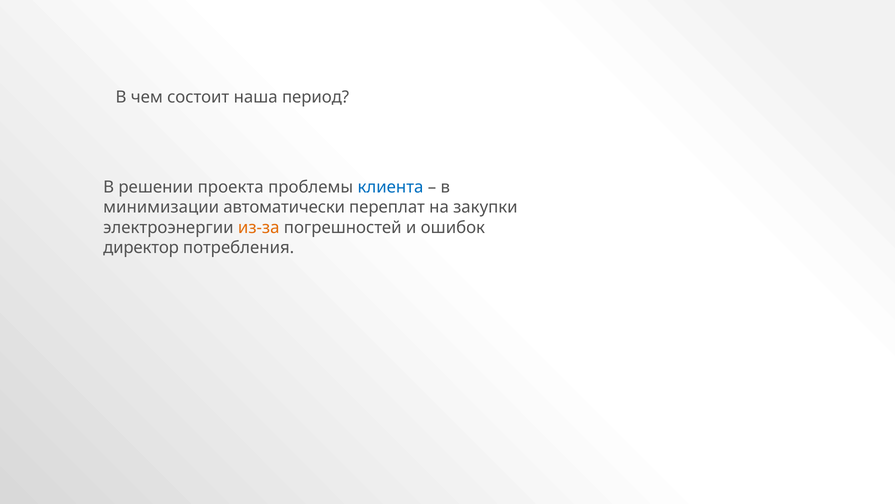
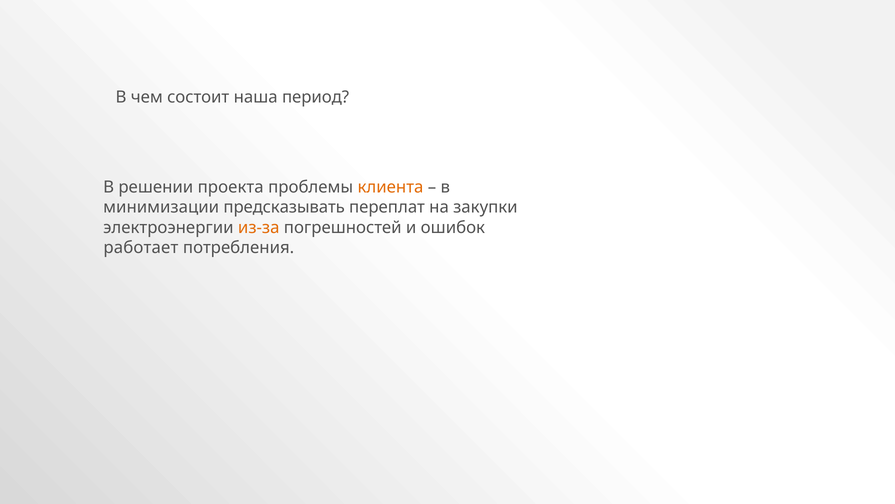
клиента colour: blue -> orange
автоматически: автоматически -> предсказывать
директор: директор -> работает
